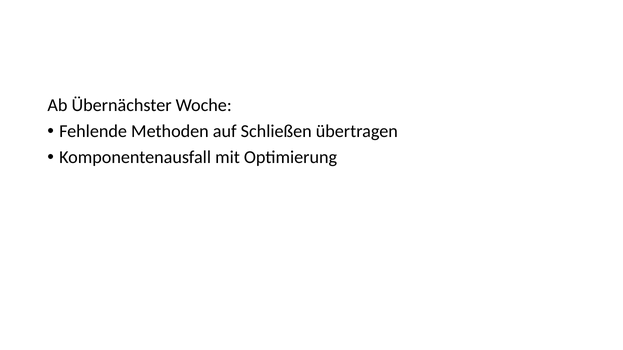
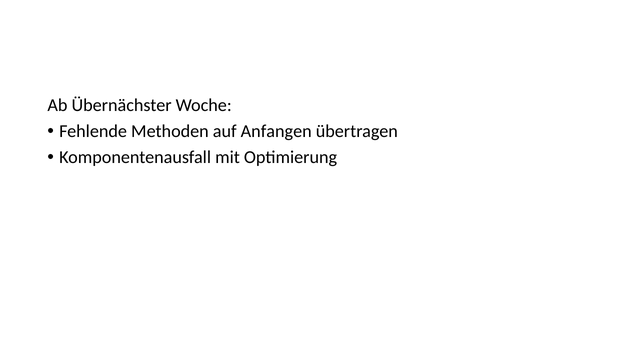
Schließen: Schließen -> Anfangen
